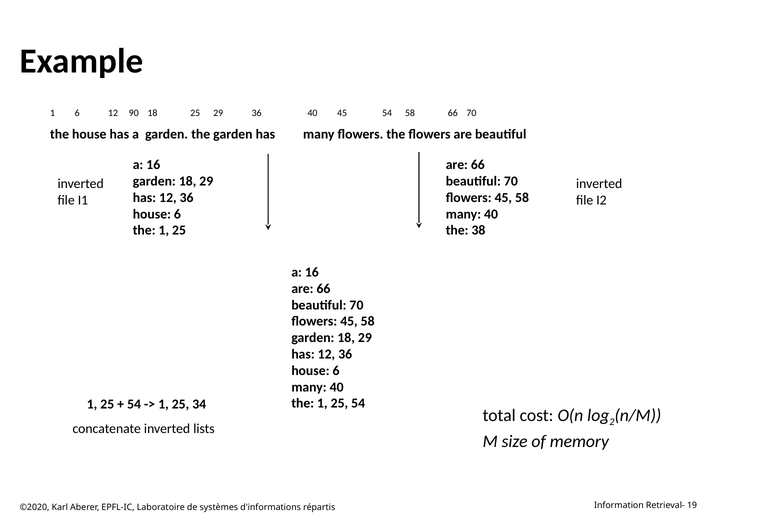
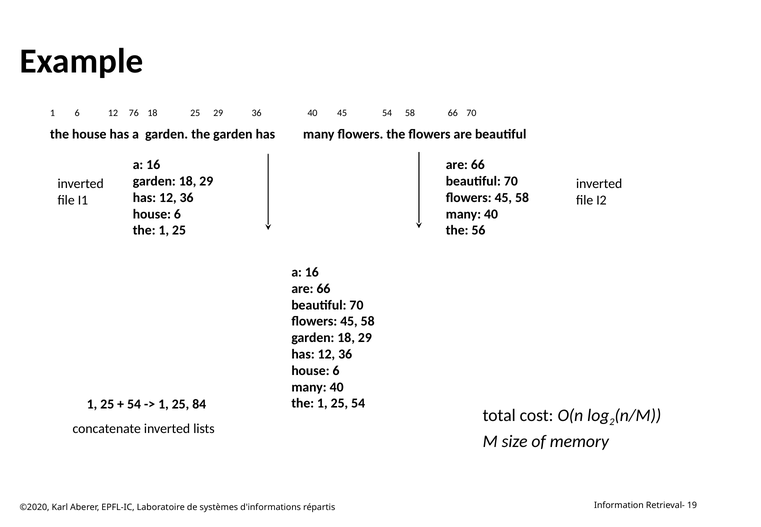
90: 90 -> 76
38: 38 -> 56
34: 34 -> 84
